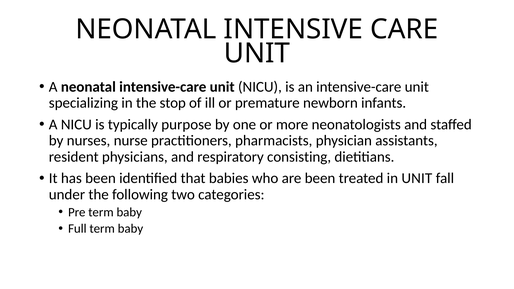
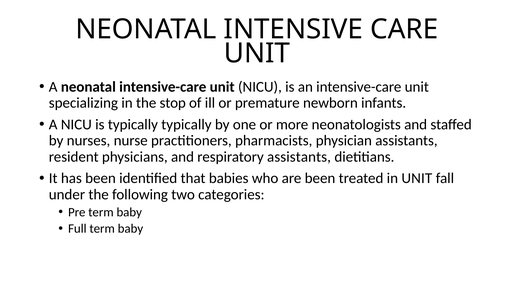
typically purpose: purpose -> typically
respiratory consisting: consisting -> assistants
